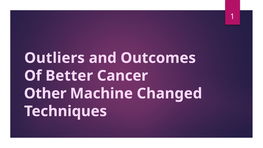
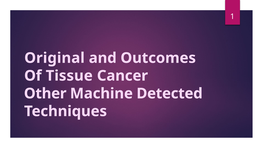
Outliers: Outliers -> Original
Better: Better -> Tissue
Changed: Changed -> Detected
